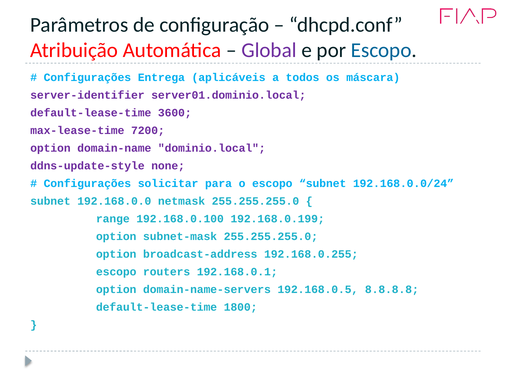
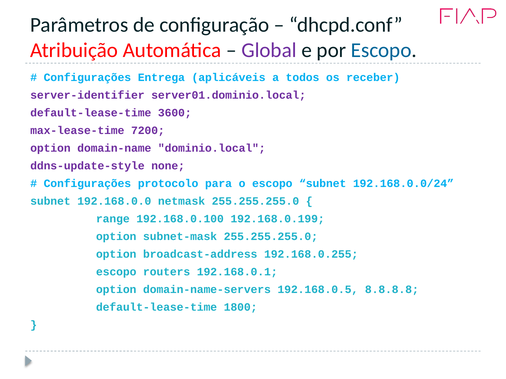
máscara: máscara -> receber
solicitar: solicitar -> protocolo
